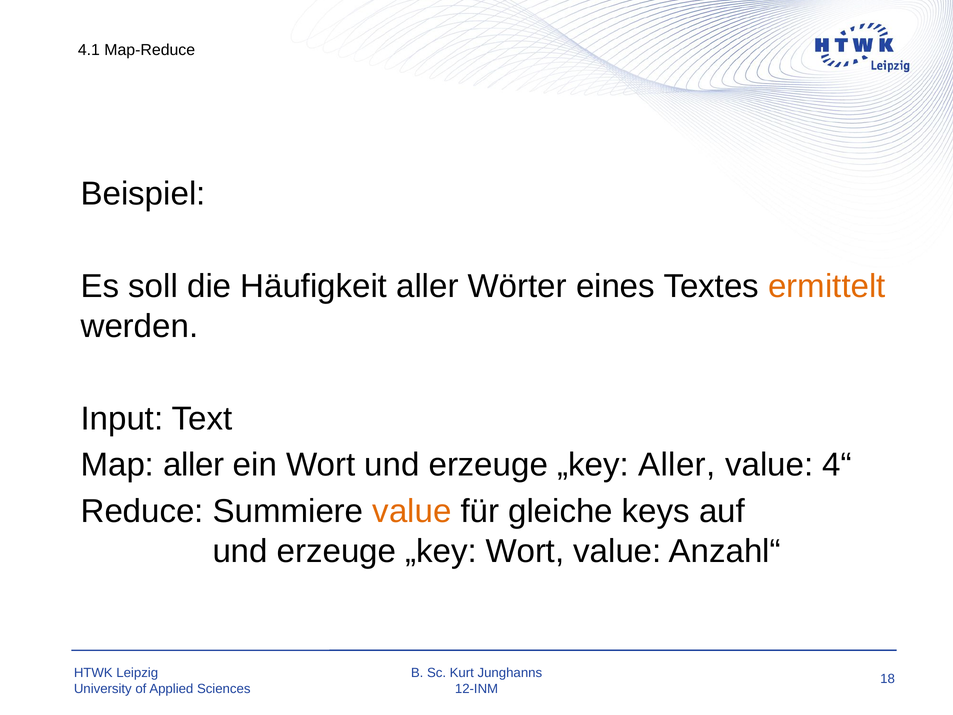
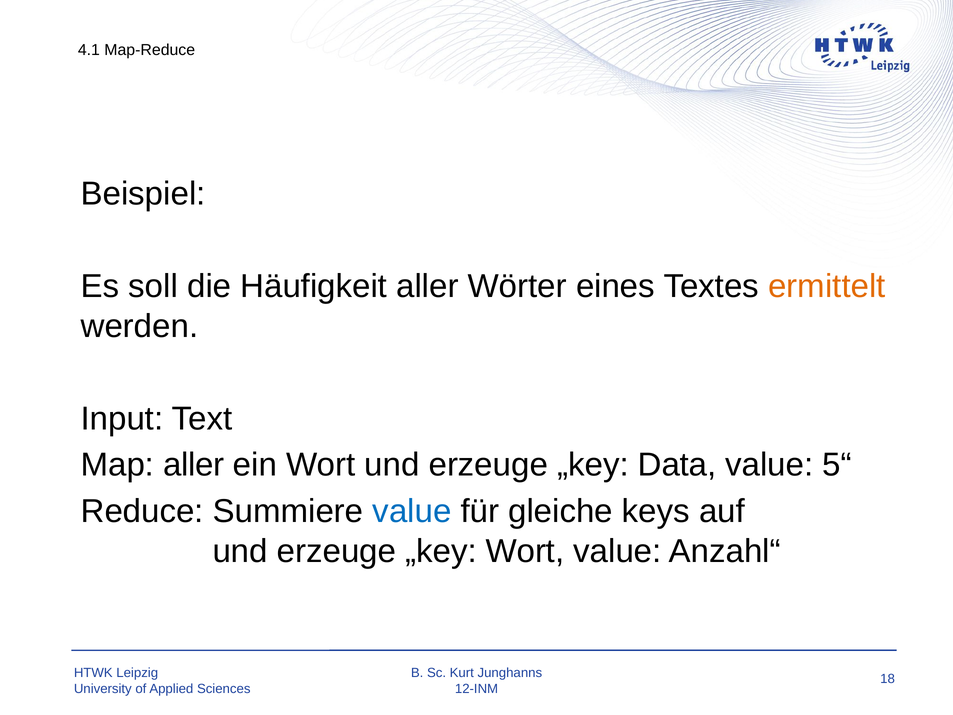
„key Aller: Aller -> Data
4“: 4“ -> 5“
value at (412, 511) colour: orange -> blue
